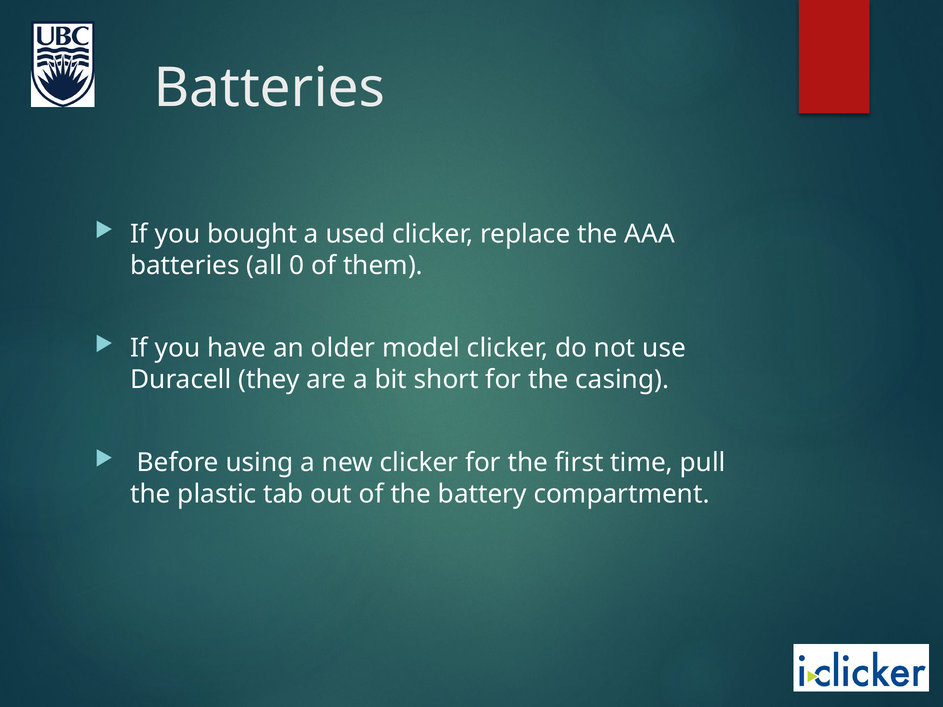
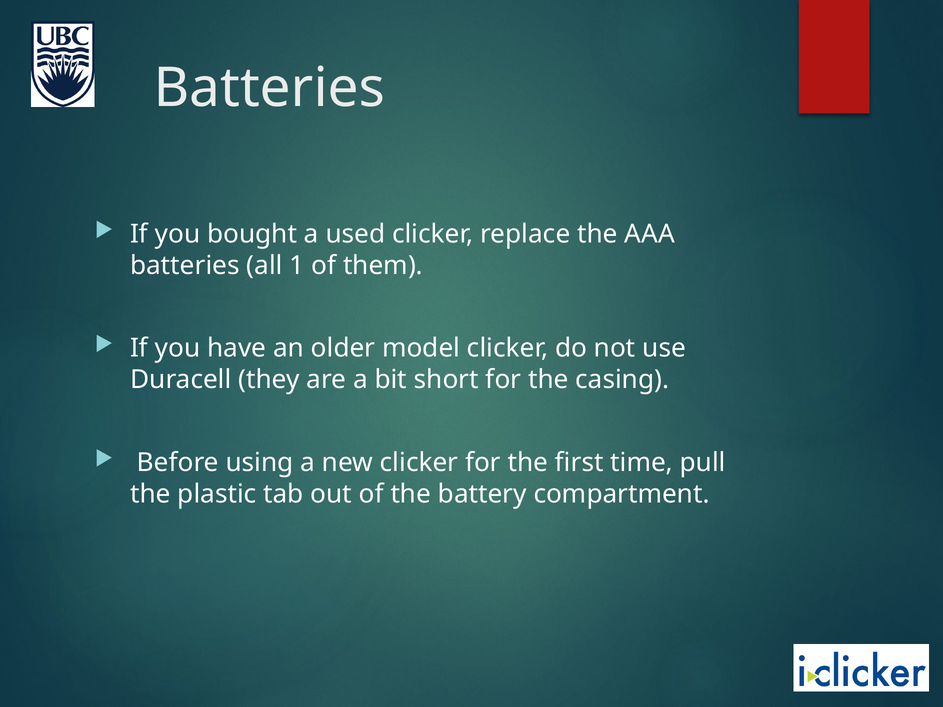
0: 0 -> 1
